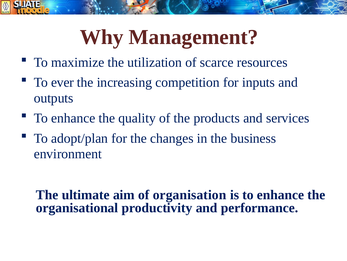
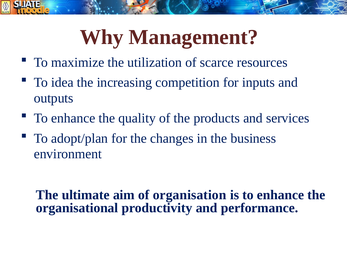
ever: ever -> idea
